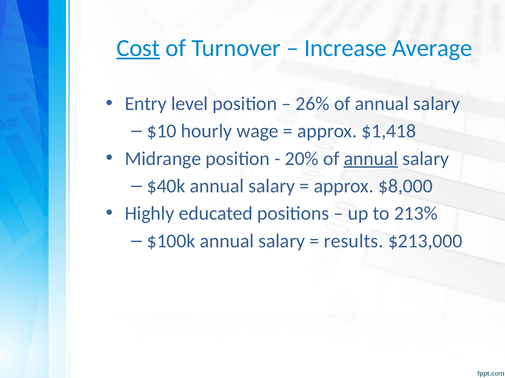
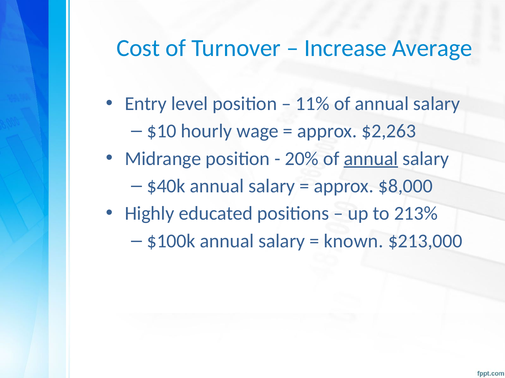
Cost underline: present -> none
26%: 26% -> 11%
$1,418: $1,418 -> $2,263
results: results -> known
